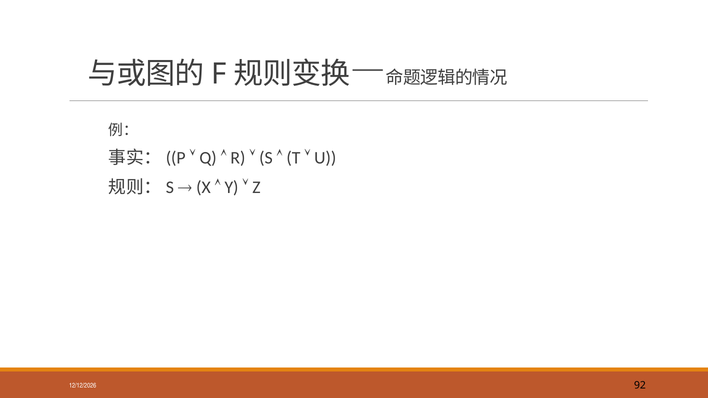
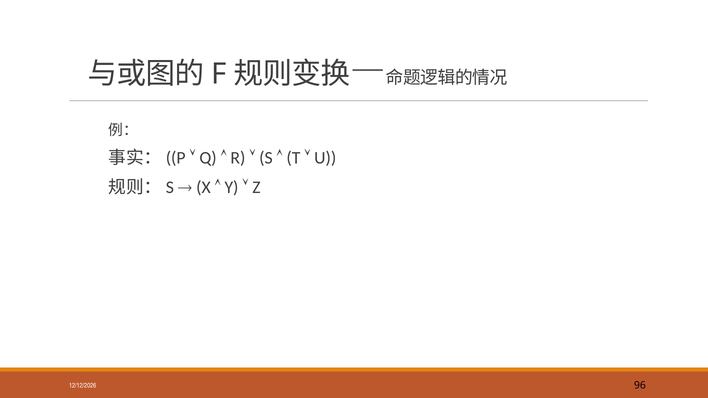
92: 92 -> 96
